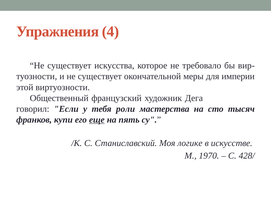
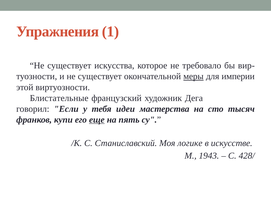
4: 4 -> 1
меры underline: none -> present
Общественный: Общественный -> Блистательные
роли: роли -> идеи
1970: 1970 -> 1943
